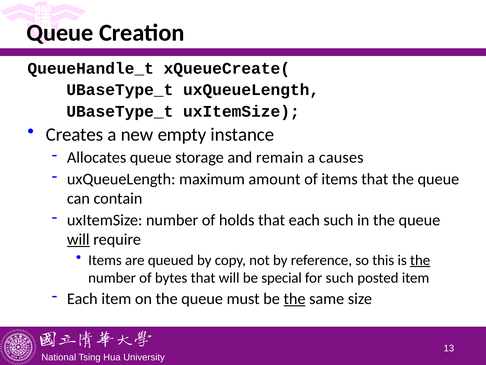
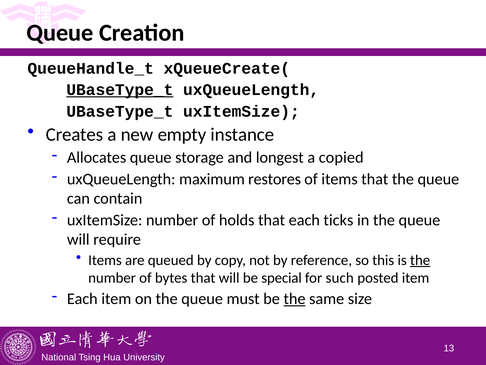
UBaseType_t at (120, 90) underline: none -> present
remain: remain -> longest
causes: causes -> copied
amount: amount -> restores
each such: such -> ticks
will at (78, 239) underline: present -> none
